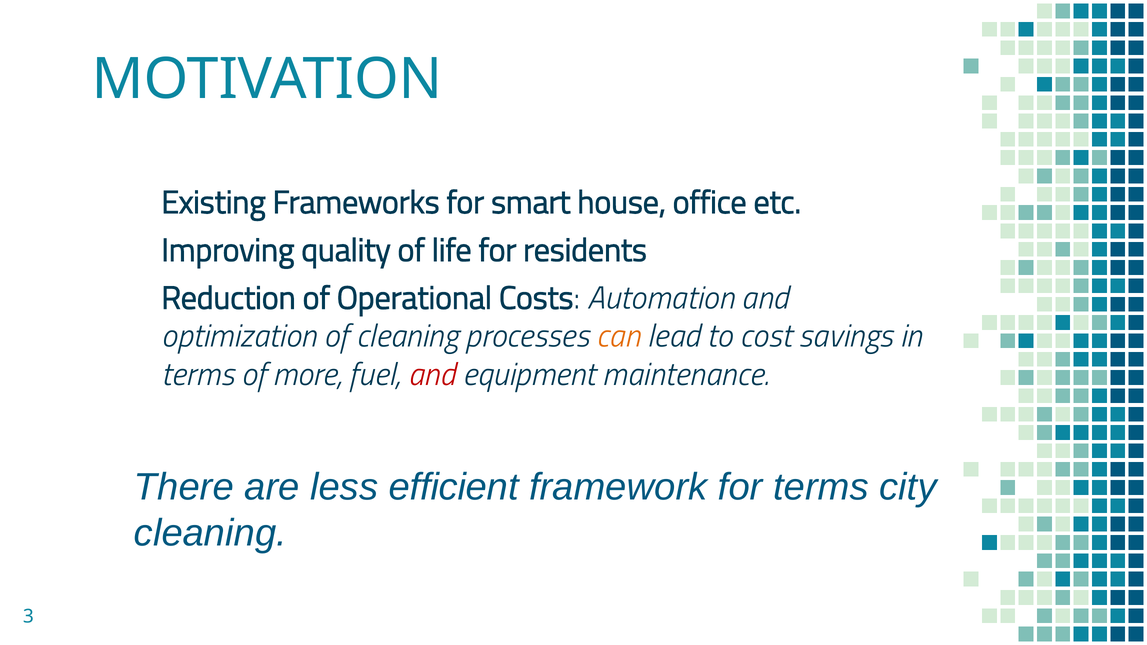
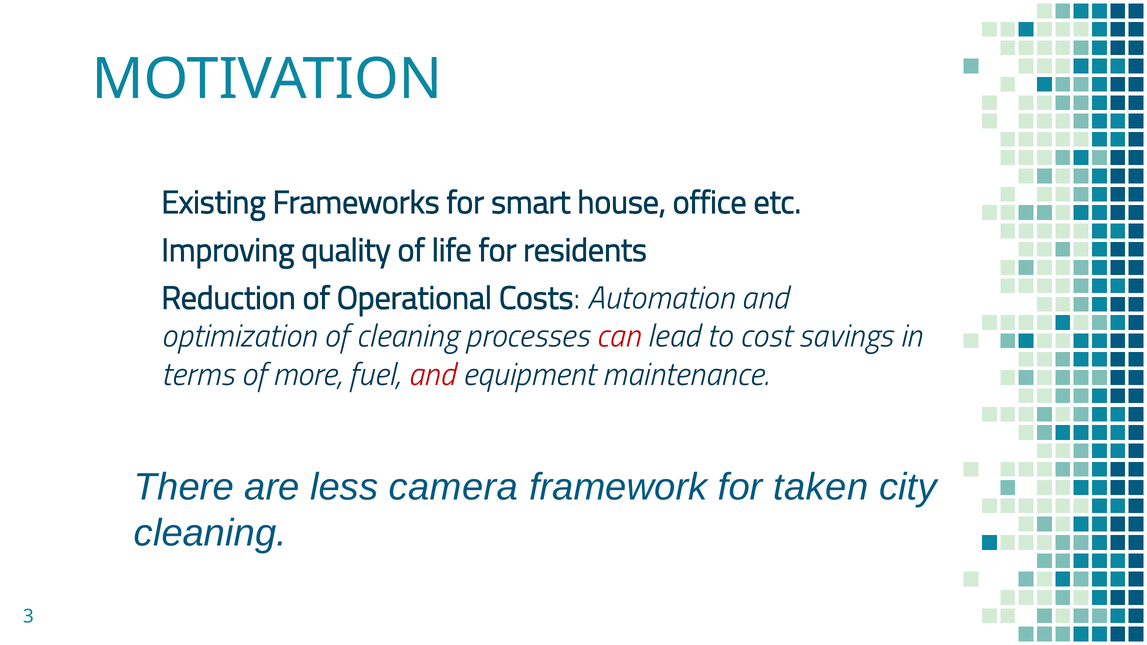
can colour: orange -> red
efficient: efficient -> camera
for terms: terms -> taken
